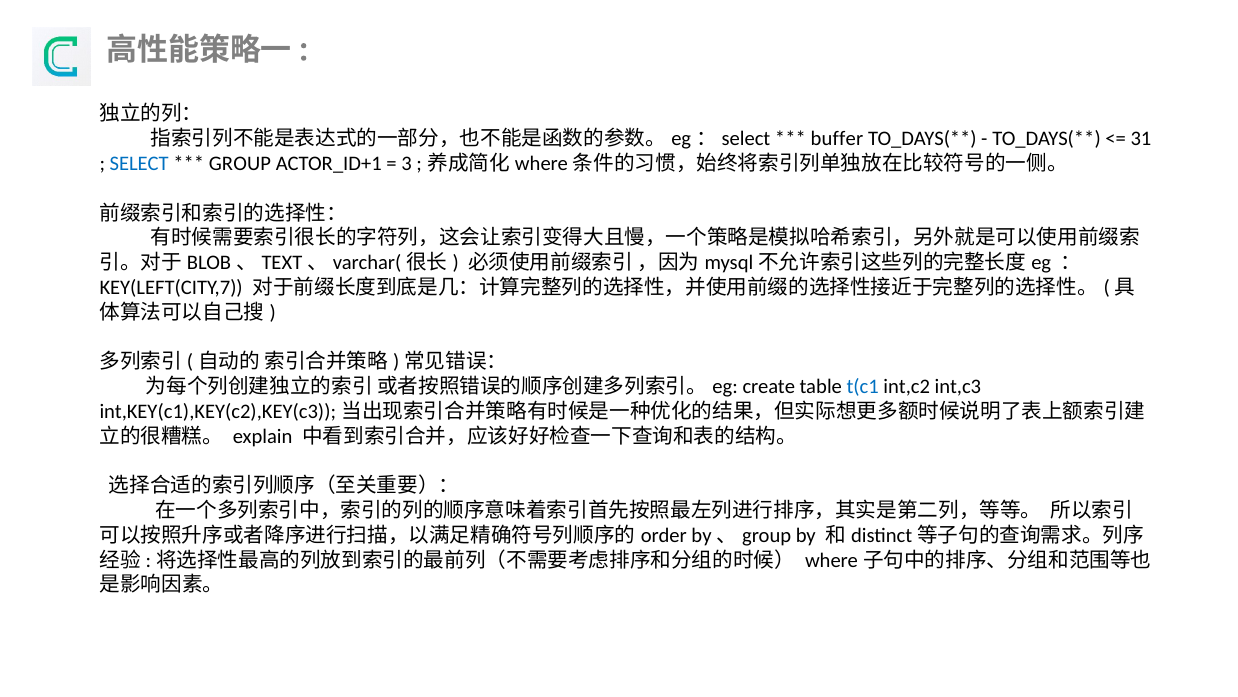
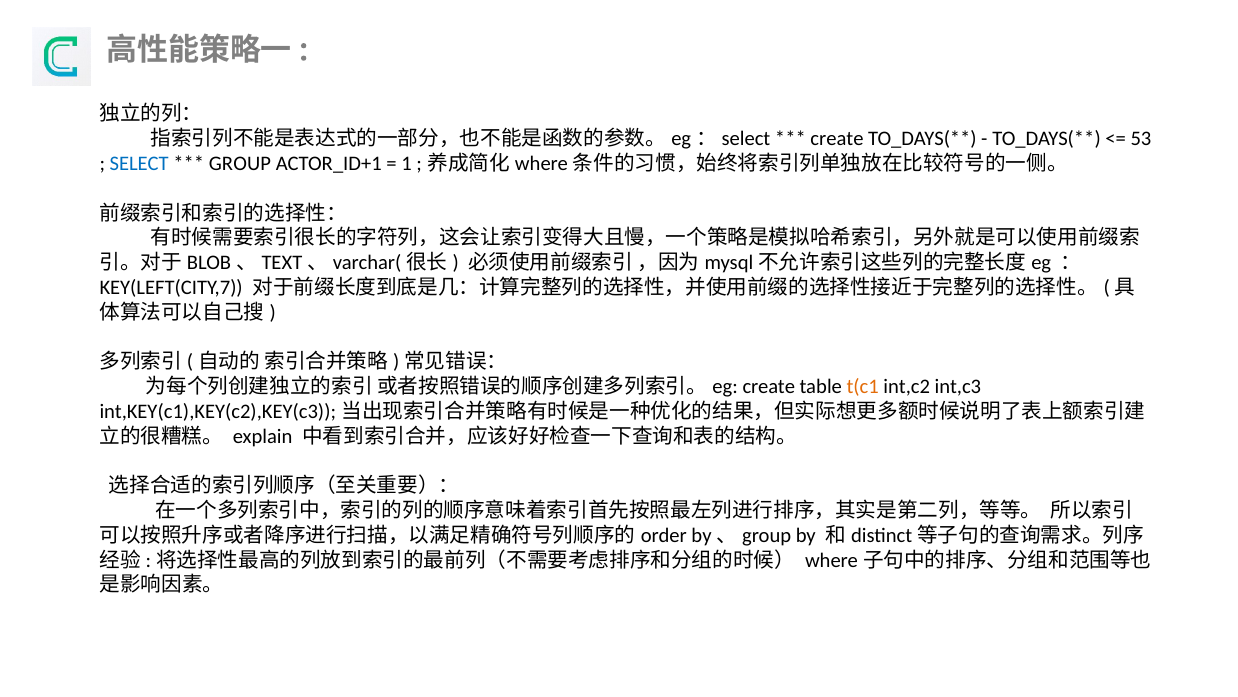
buffer at (837, 139): buffer -> create
31: 31 -> 53
3: 3 -> 1
t(c1 colour: blue -> orange
